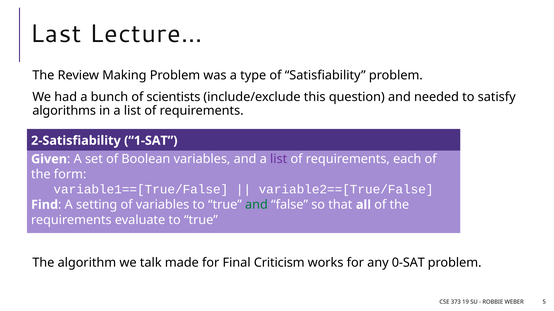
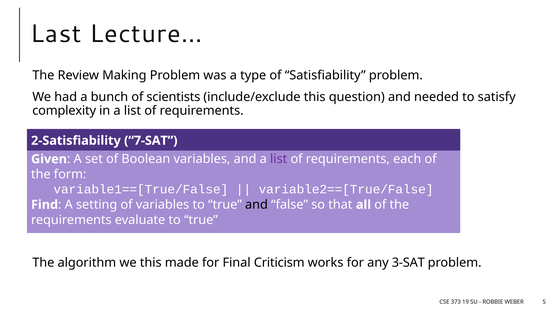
algorithms: algorithms -> complexity
1-SAT: 1-SAT -> 7-SAT
and at (256, 205) colour: green -> black
we talk: talk -> this
0-SAT: 0-SAT -> 3-SAT
